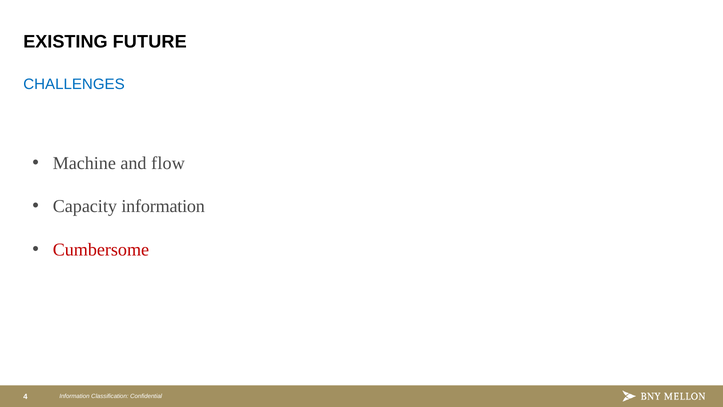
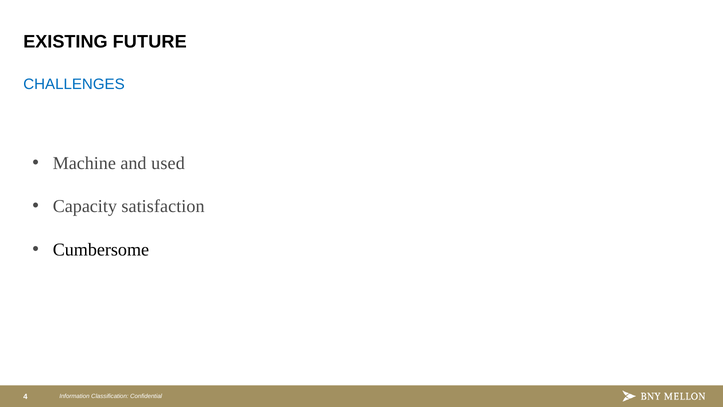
flow: flow -> used
Capacity information: information -> satisfaction
Cumbersome colour: red -> black
